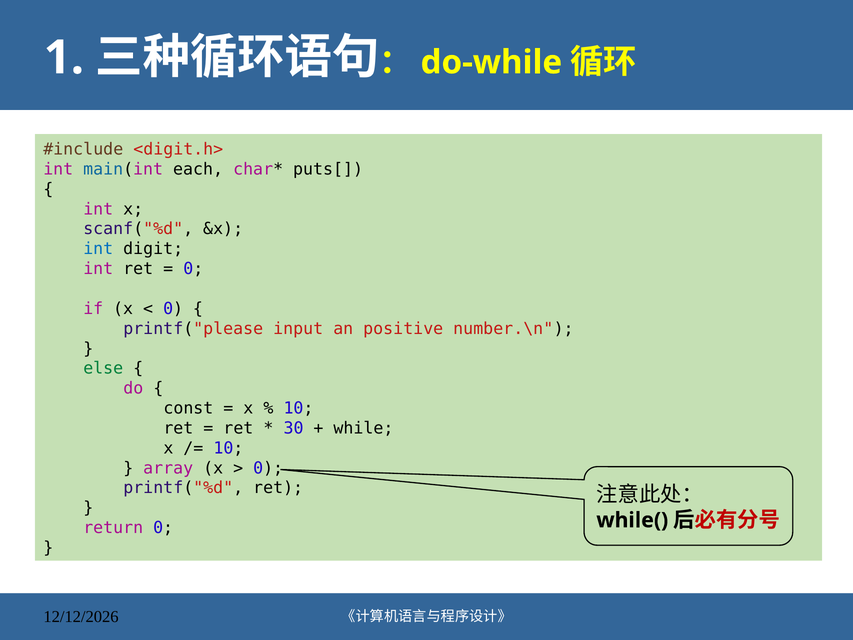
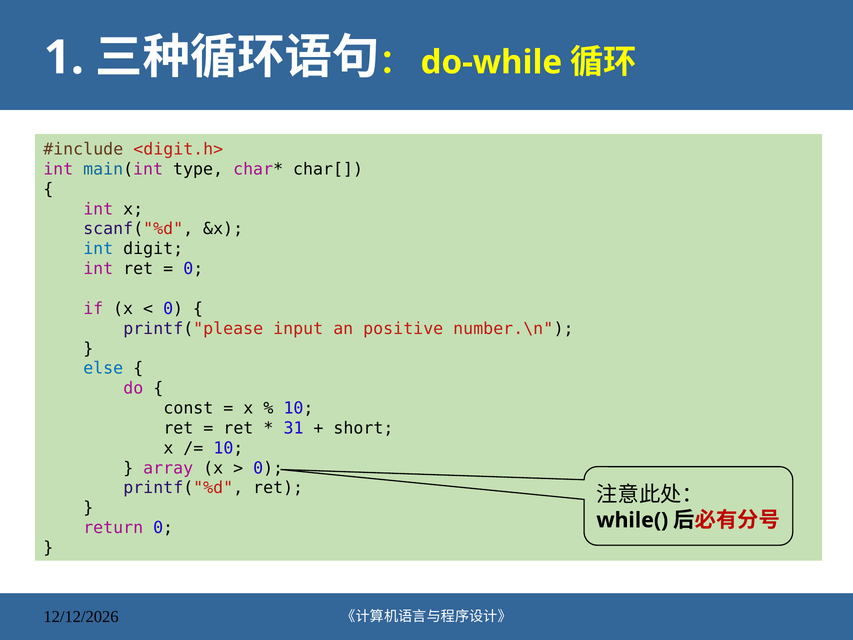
each: each -> type
puts[: puts[ -> char[
else colour: green -> blue
30: 30 -> 31
while: while -> short
